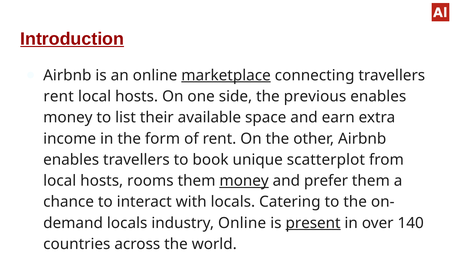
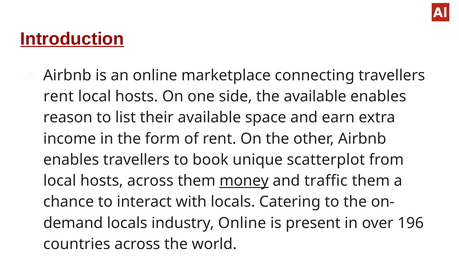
marketplace underline: present -> none
the previous: previous -> available
money at (68, 118): money -> reason
hosts rooms: rooms -> across
prefer: prefer -> traffic
present underline: present -> none
140: 140 -> 196
